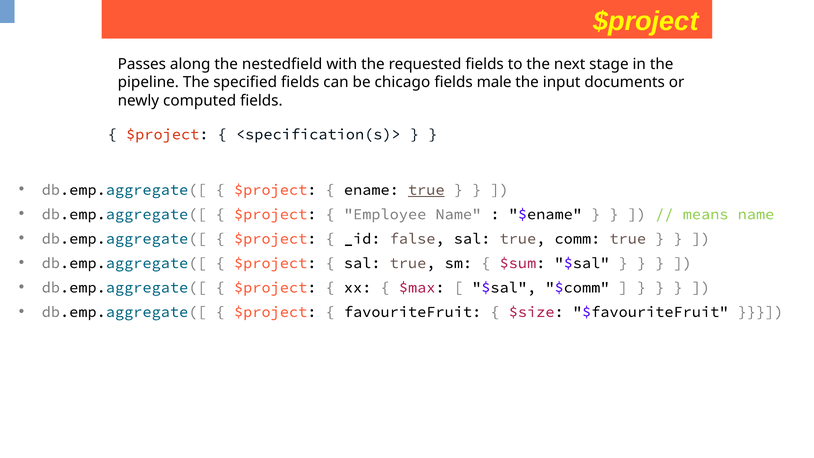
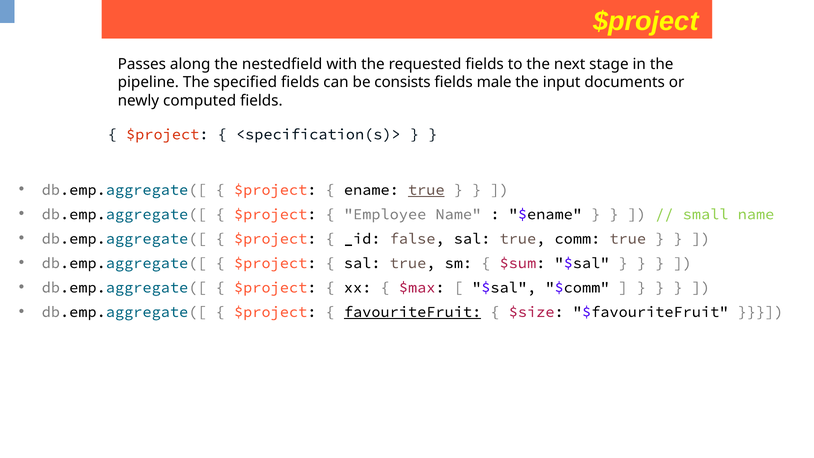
chicago: chicago -> consists
means: means -> small
favouriteFruit underline: none -> present
